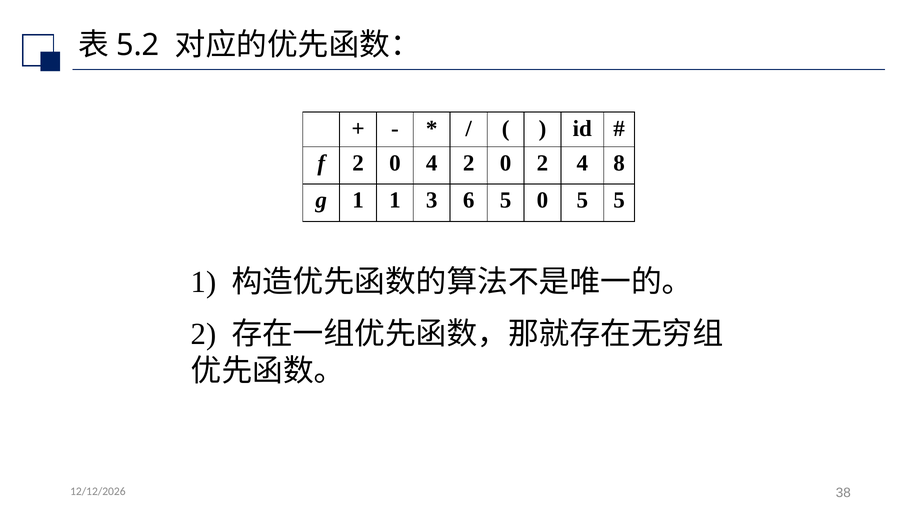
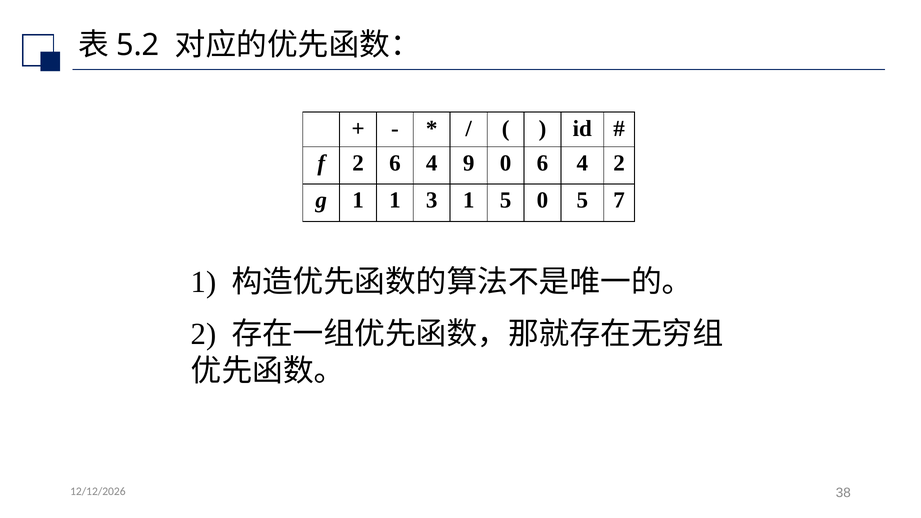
f 2 0: 0 -> 6
4 2: 2 -> 9
0 2: 2 -> 6
4 8: 8 -> 2
3 6: 6 -> 1
5 5: 5 -> 7
